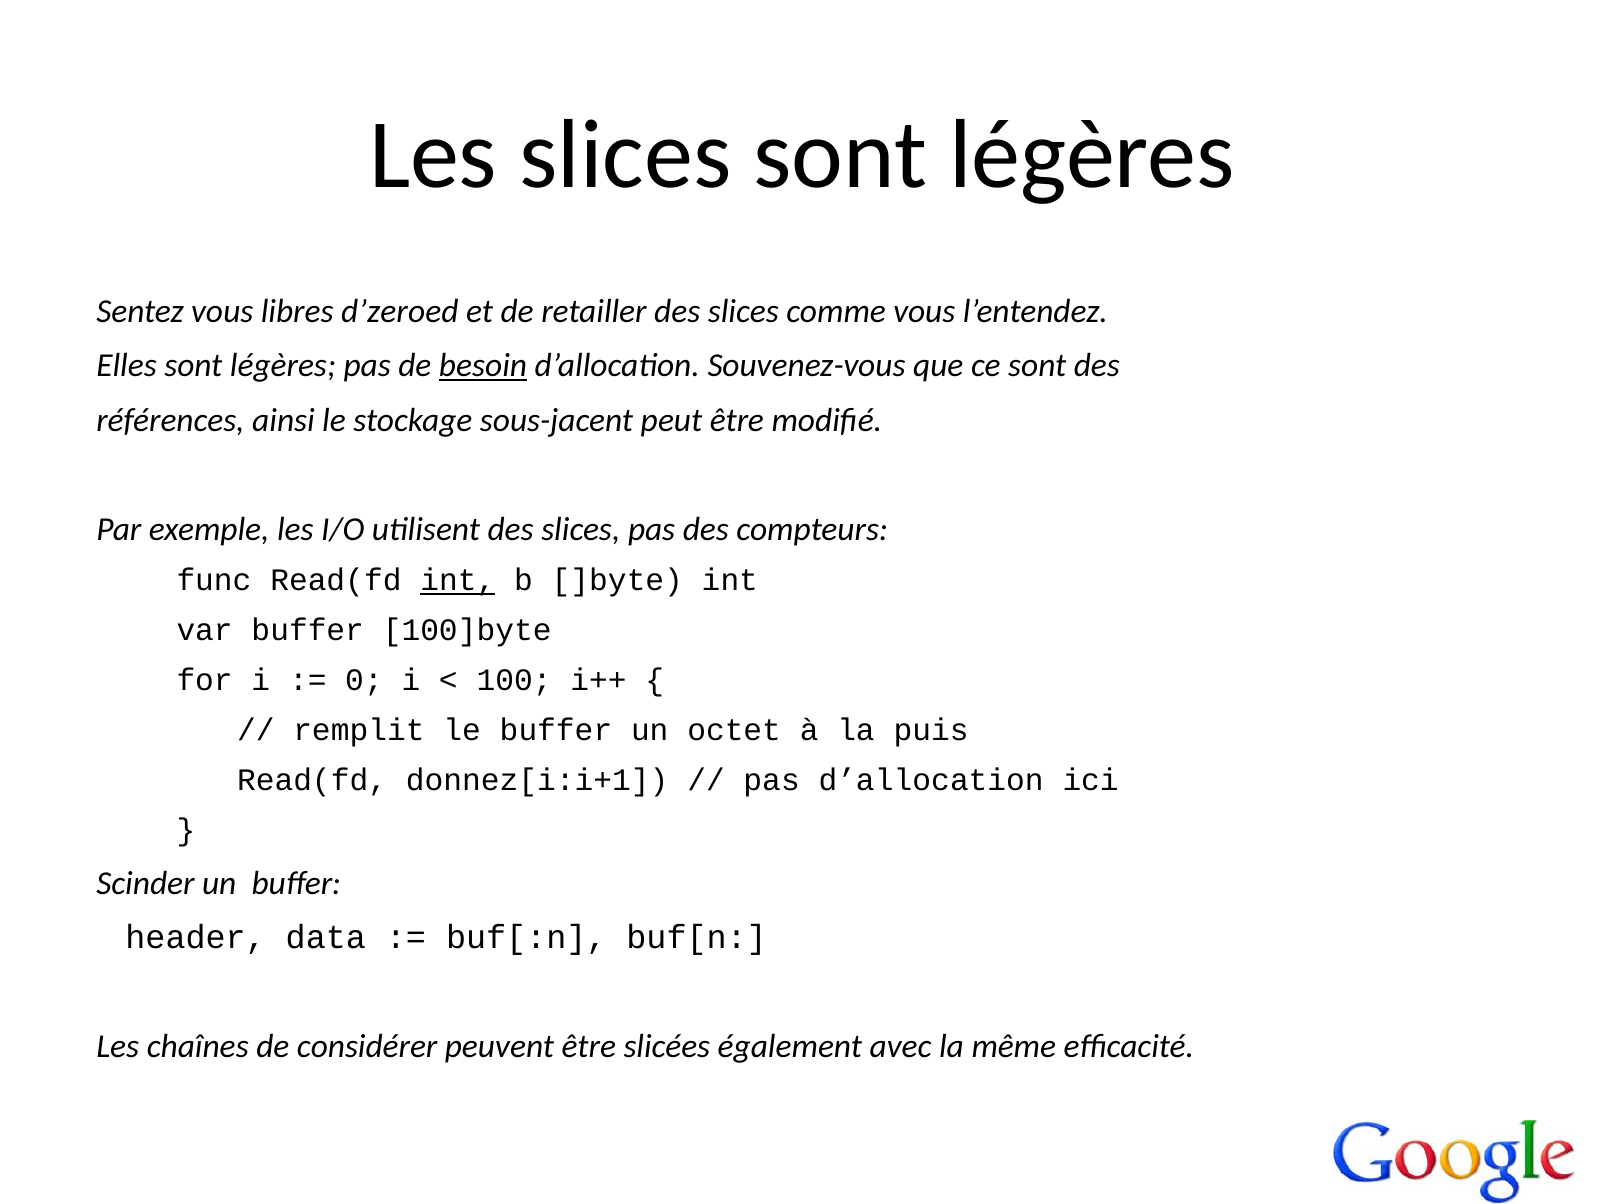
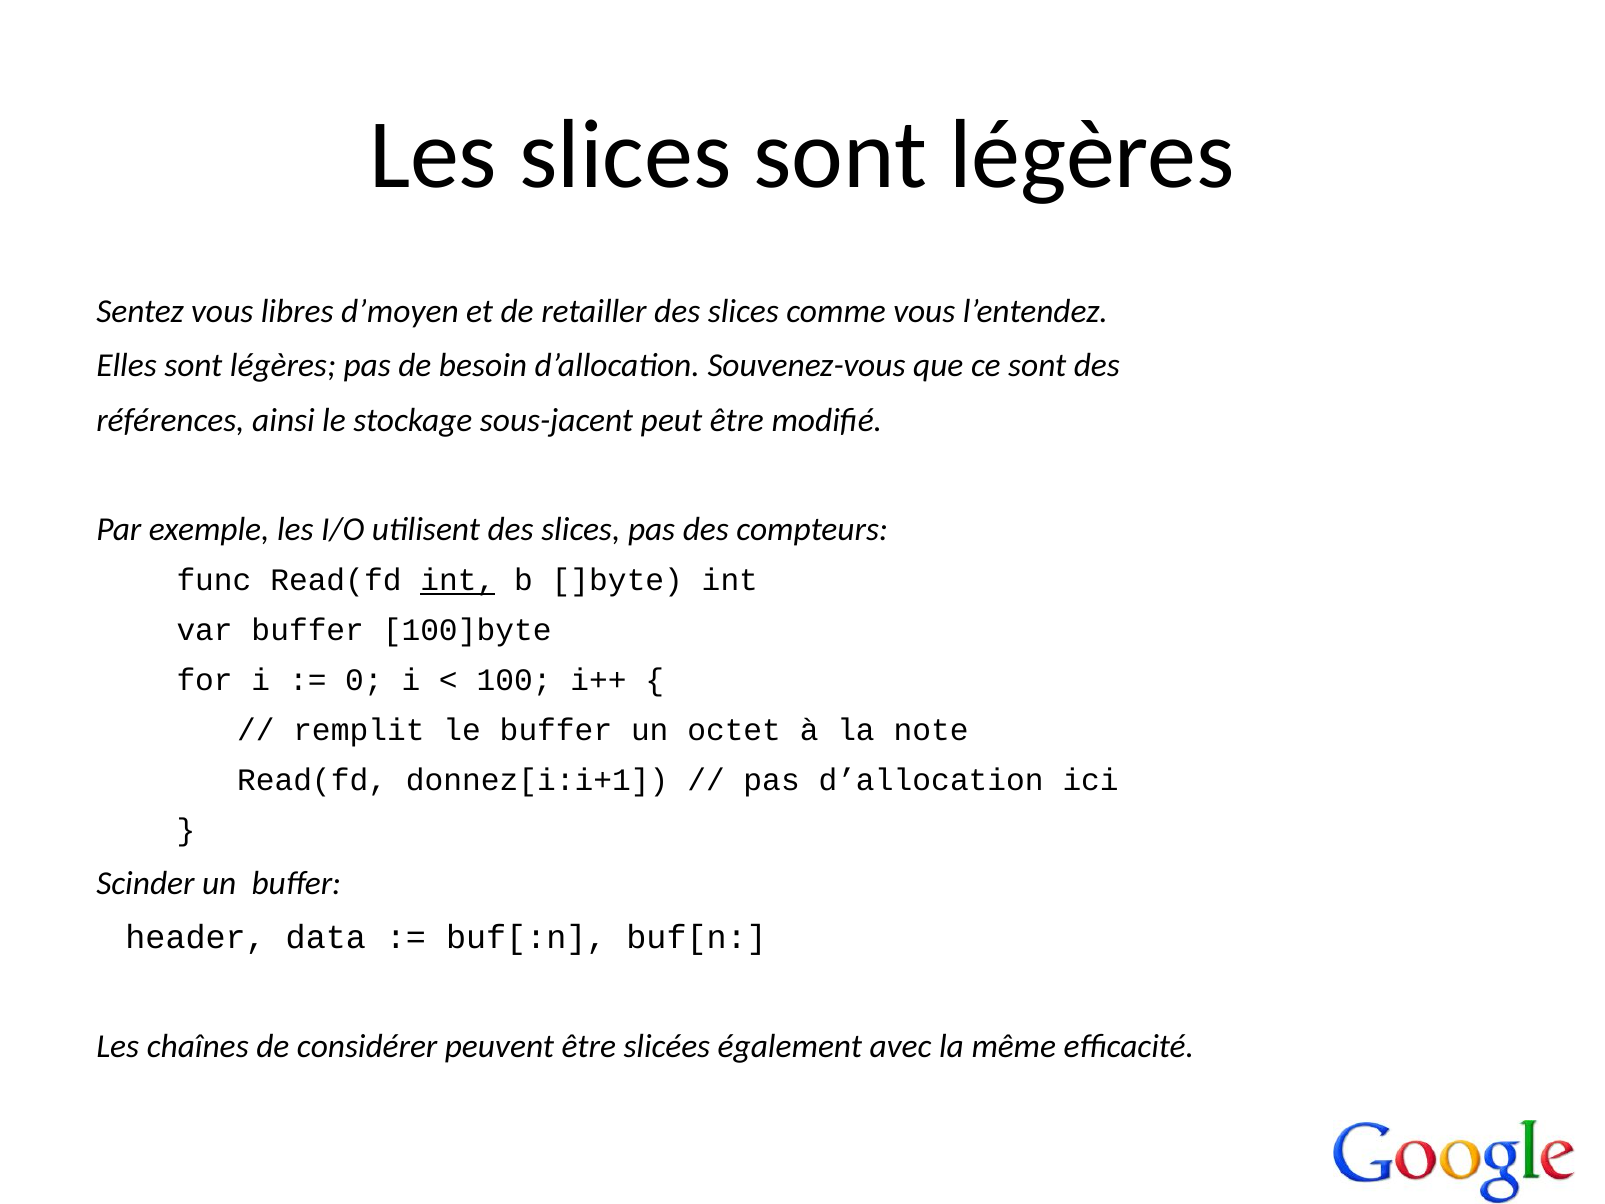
d’zeroed: d’zeroed -> d’moyen
besoin underline: present -> none
puis: puis -> note
